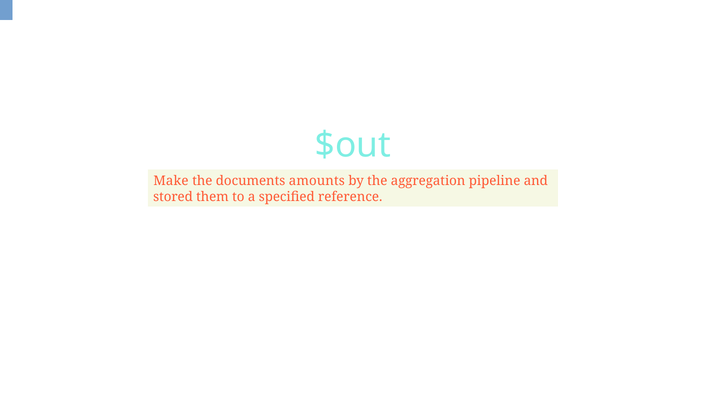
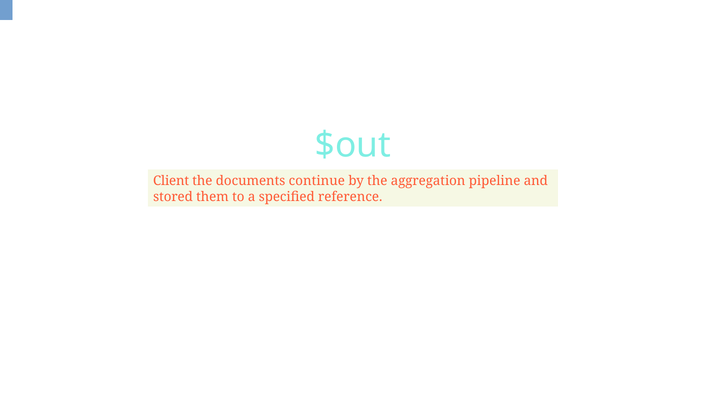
Make: Make -> Client
amounts: amounts -> continue
